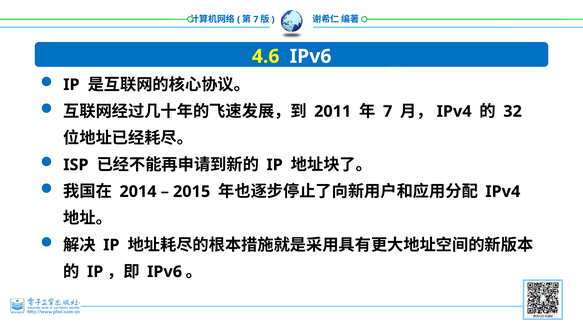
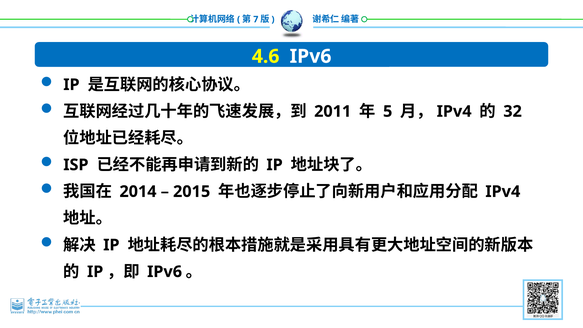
7 at (388, 111): 7 -> 5
